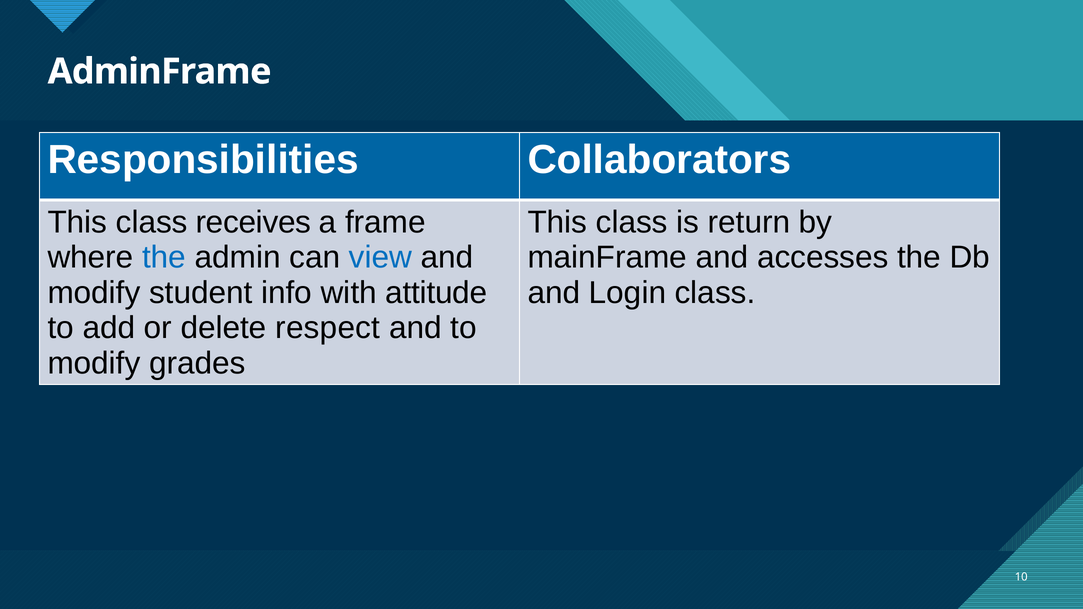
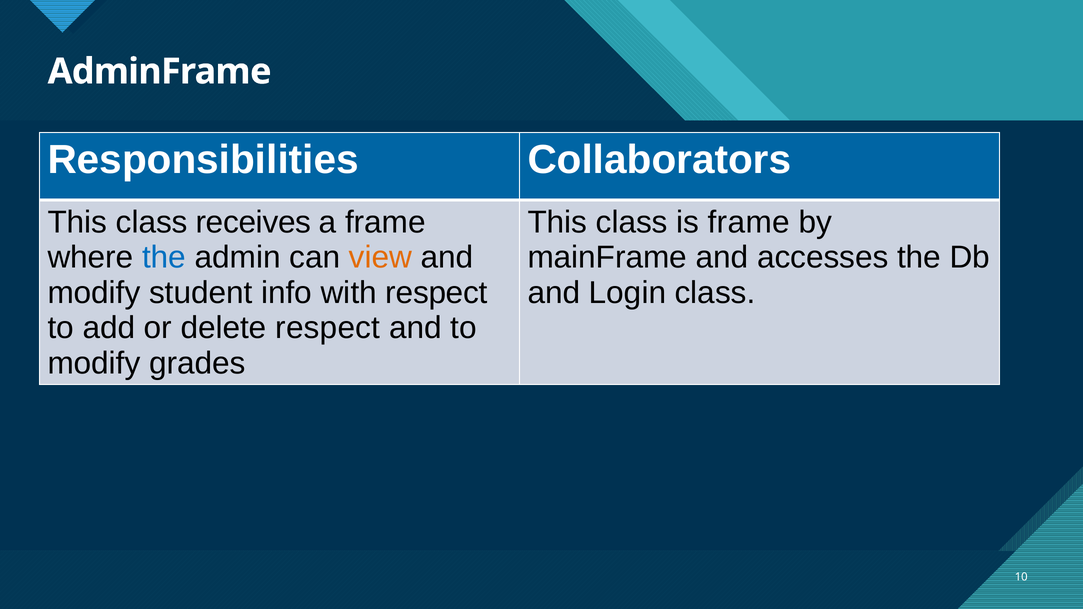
is return: return -> frame
view colour: blue -> orange
with attitude: attitude -> respect
